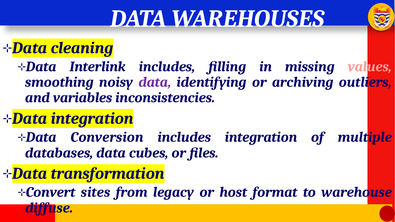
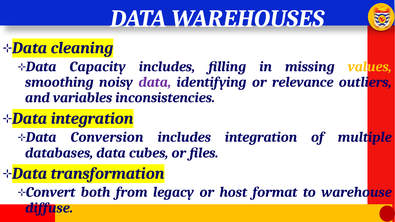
Interlink: Interlink -> Capacity
values colour: pink -> yellow
archiving: archiving -> relevance
sites: sites -> both
